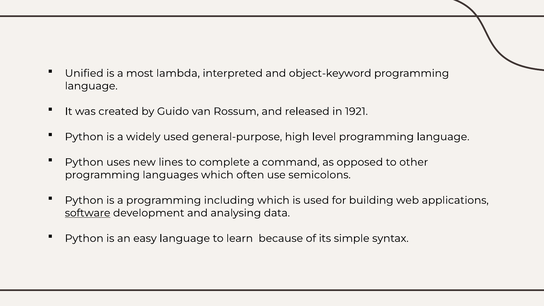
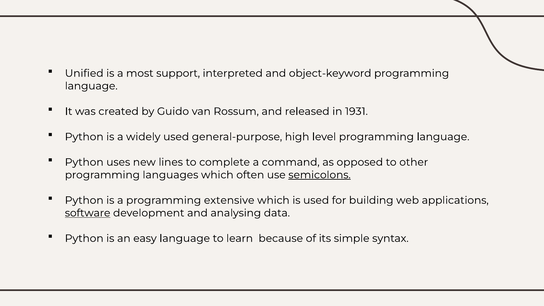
lambda: lambda -> support
1921: 1921 -> 1931
semicolons underline: none -> present
including: including -> extensive
